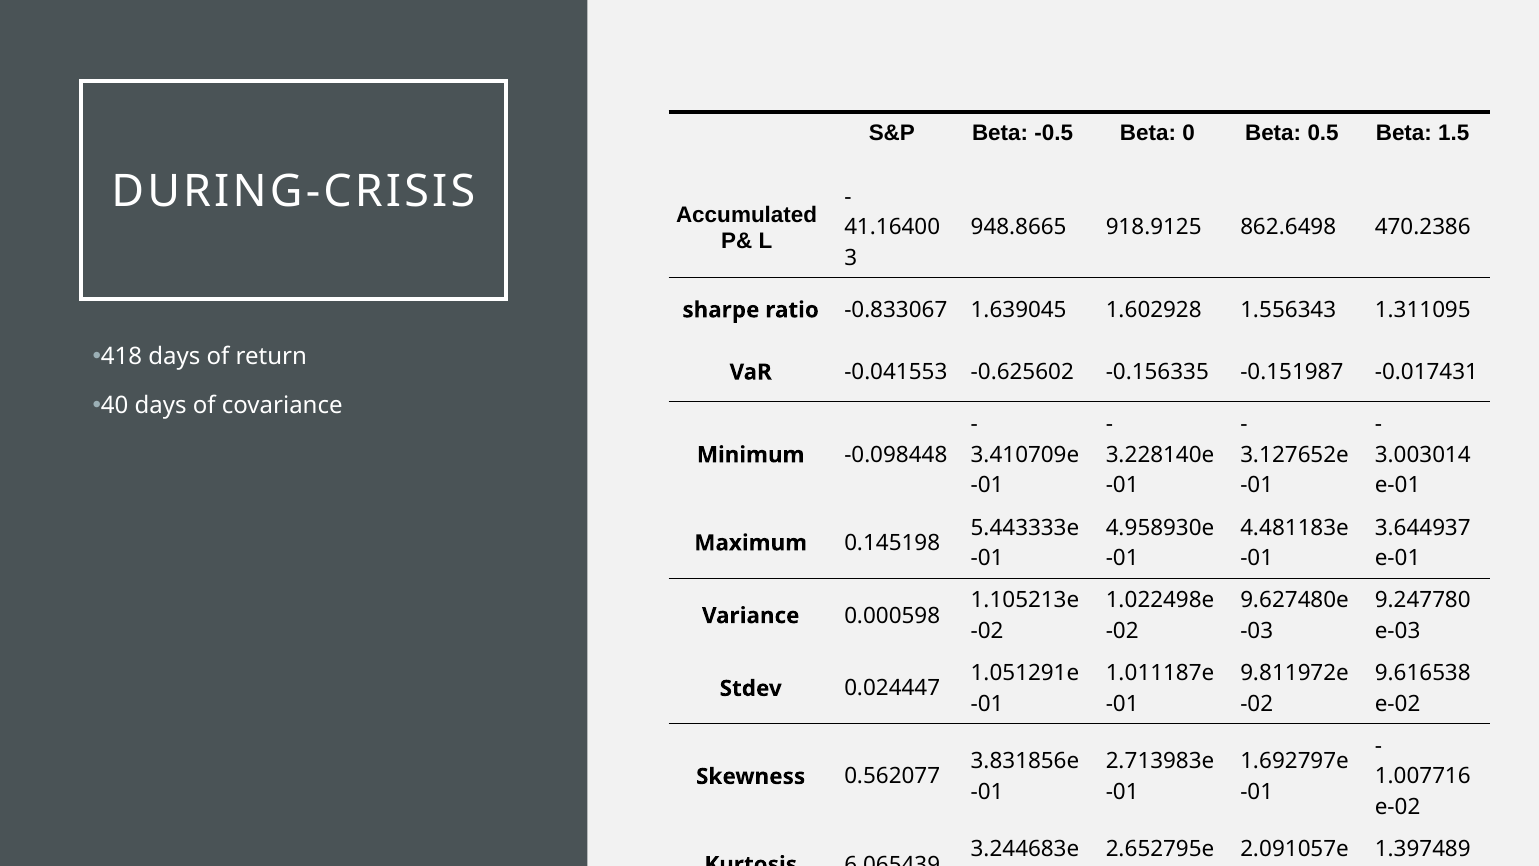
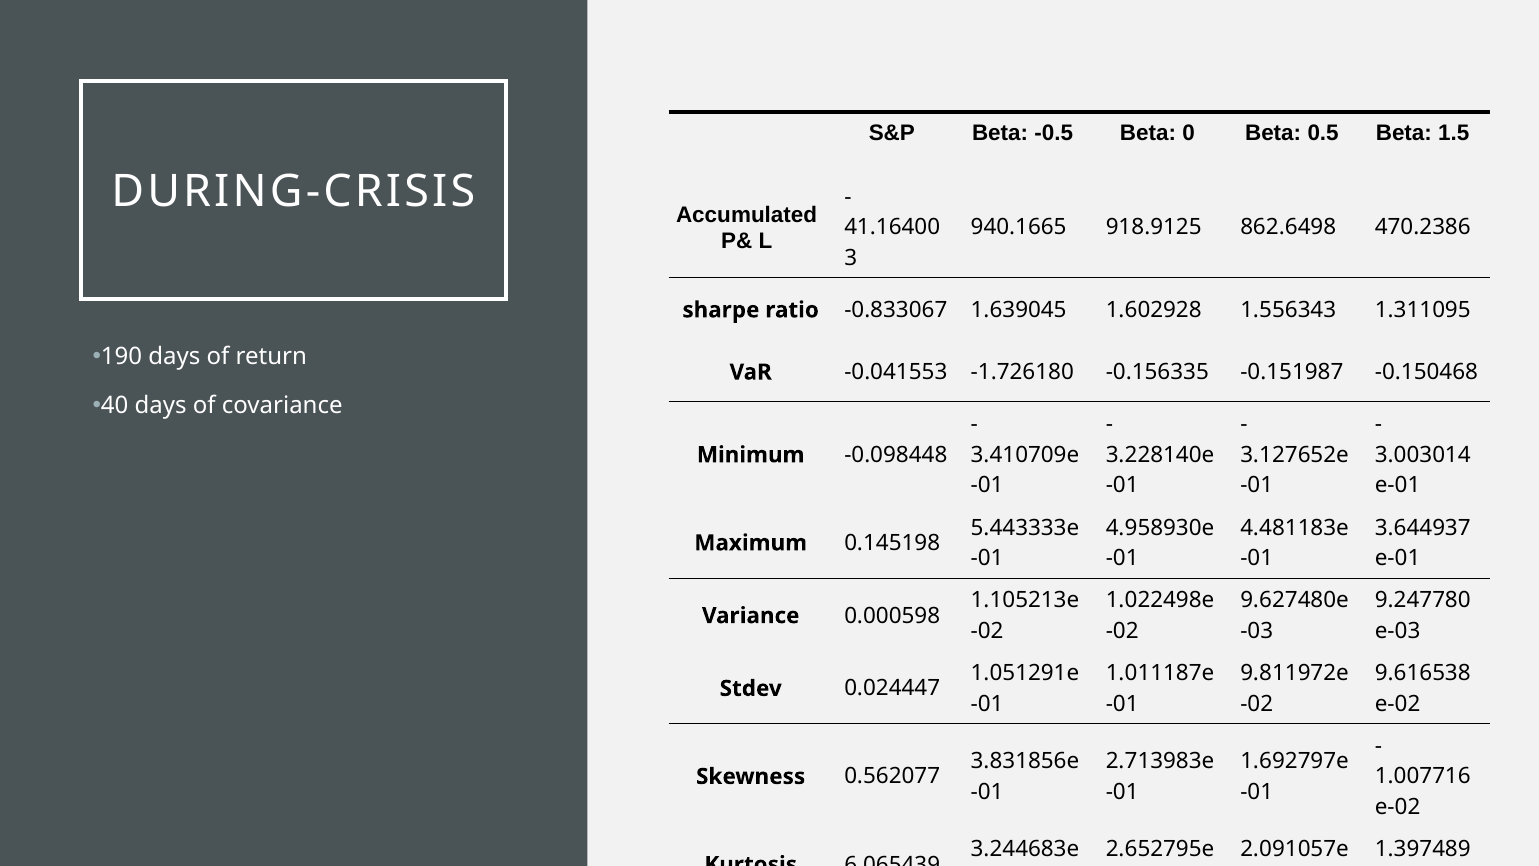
948.8665: 948.8665 -> 940.1665
418: 418 -> 190
-0.625602: -0.625602 -> -1.726180
-0.017431: -0.017431 -> -0.150468
